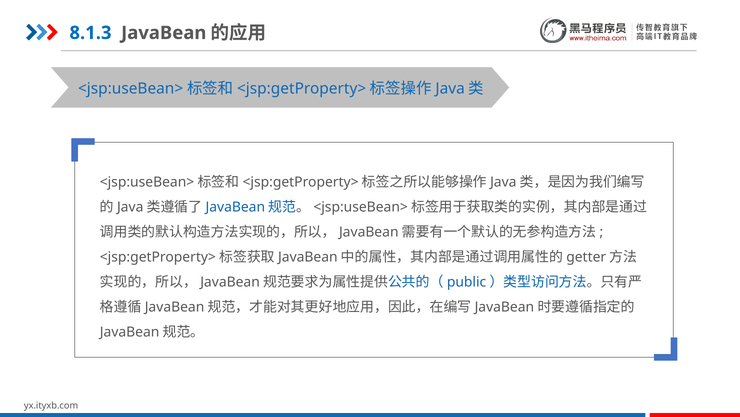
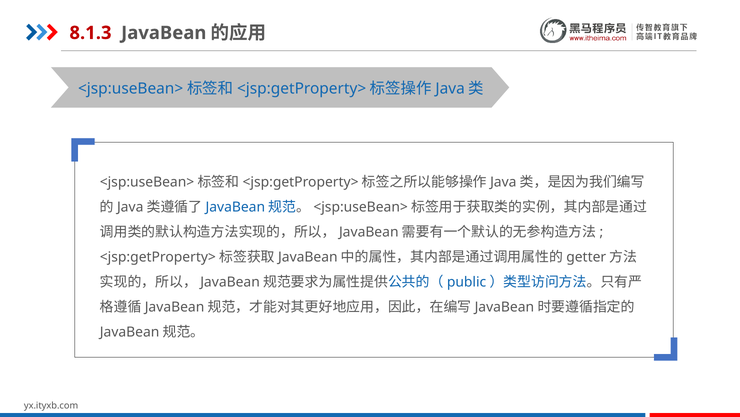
8.1.3 colour: blue -> red
